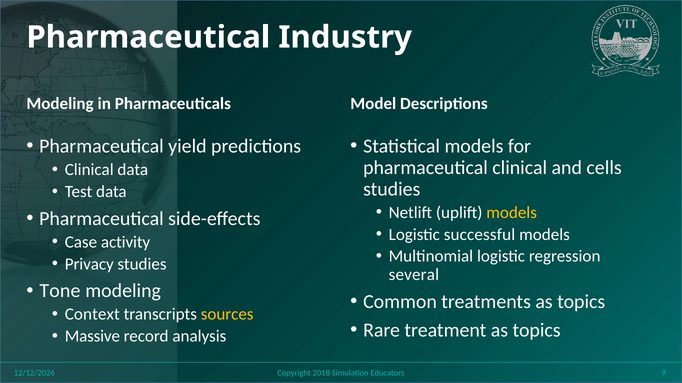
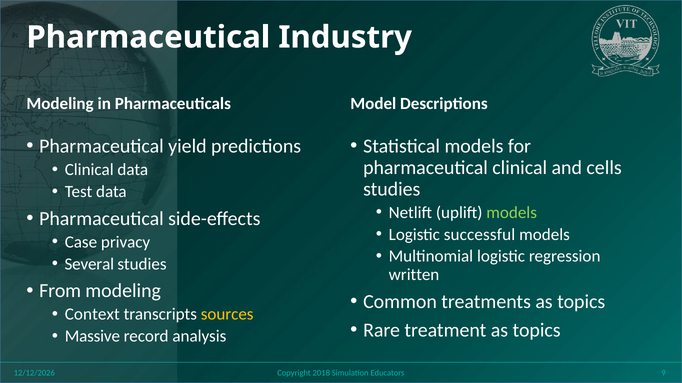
models at (512, 213) colour: yellow -> light green
activity: activity -> privacy
Privacy: Privacy -> Several
several: several -> written
Tone: Tone -> From
